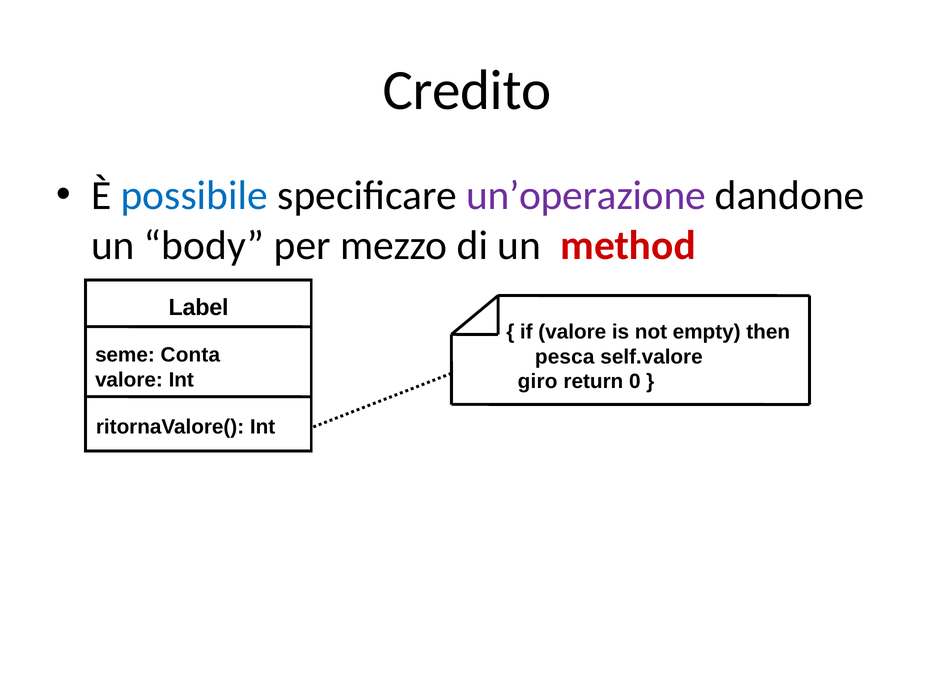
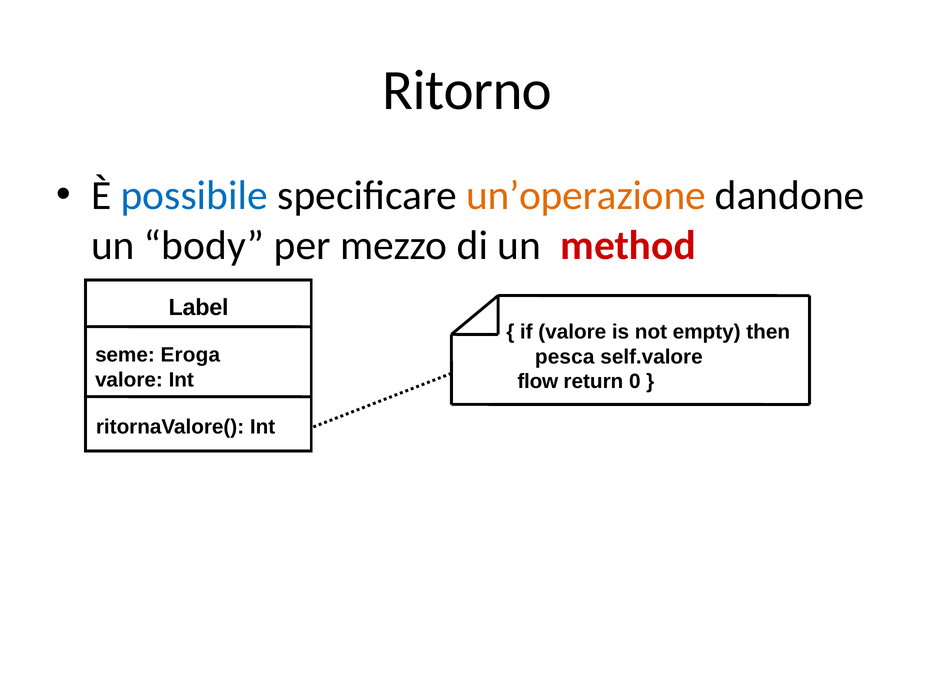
Credito: Credito -> Ritorno
un’operazione colour: purple -> orange
Conta: Conta -> Eroga
giro: giro -> flow
